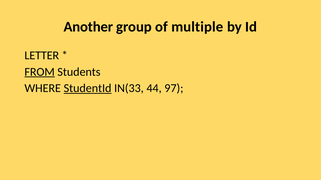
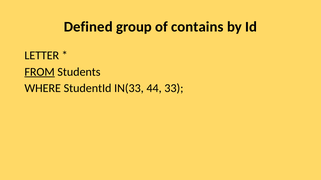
Another: Another -> Defined
multiple: multiple -> contains
StudentId underline: present -> none
97: 97 -> 33
